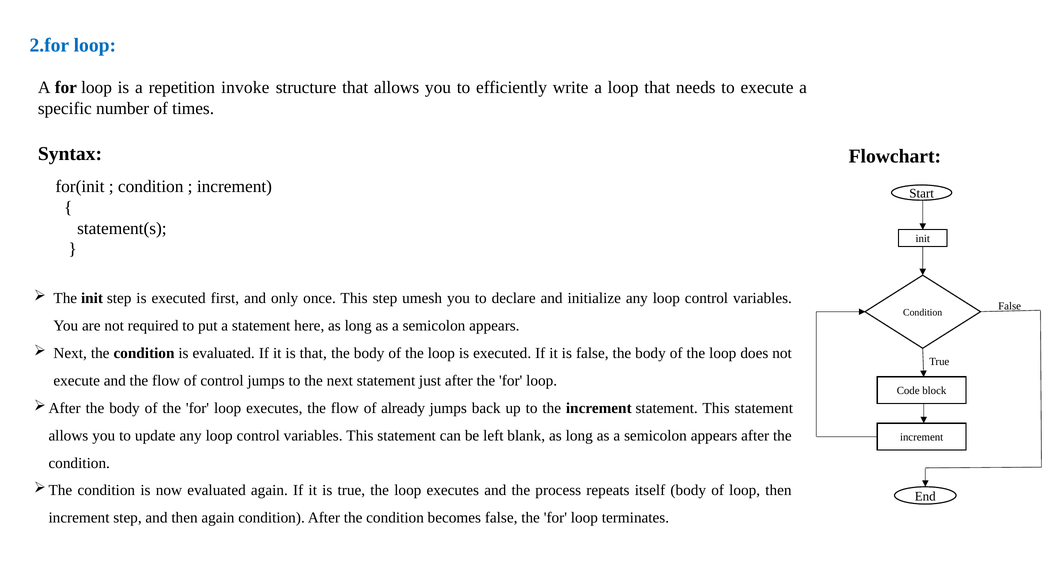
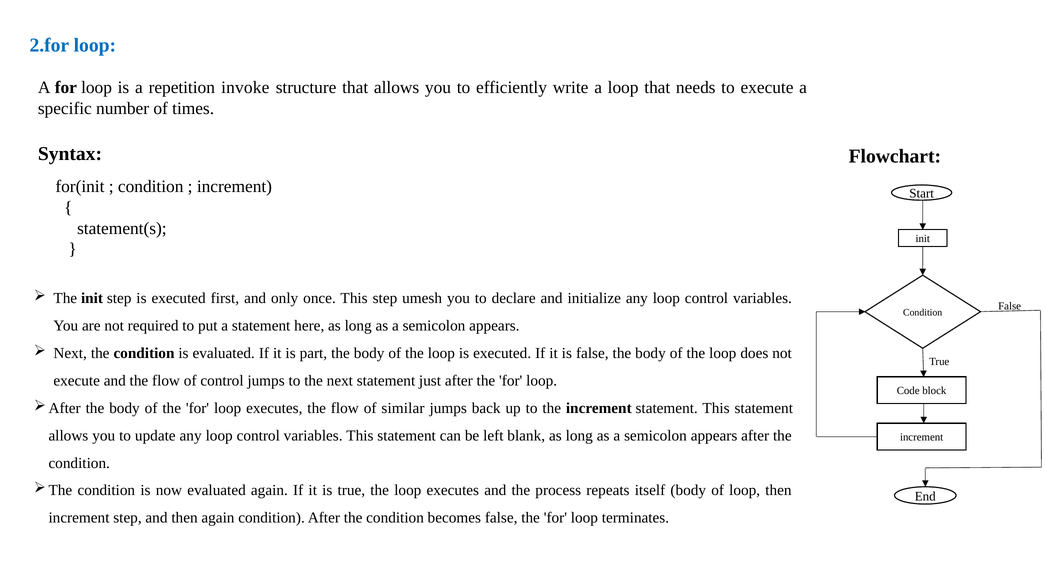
is that: that -> part
already: already -> similar
